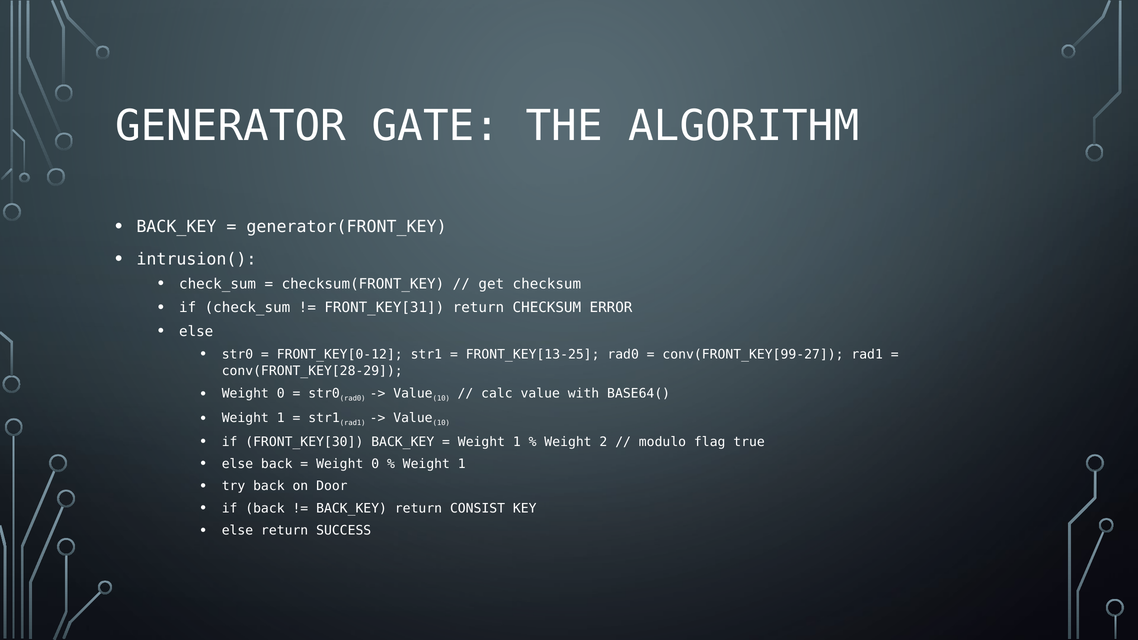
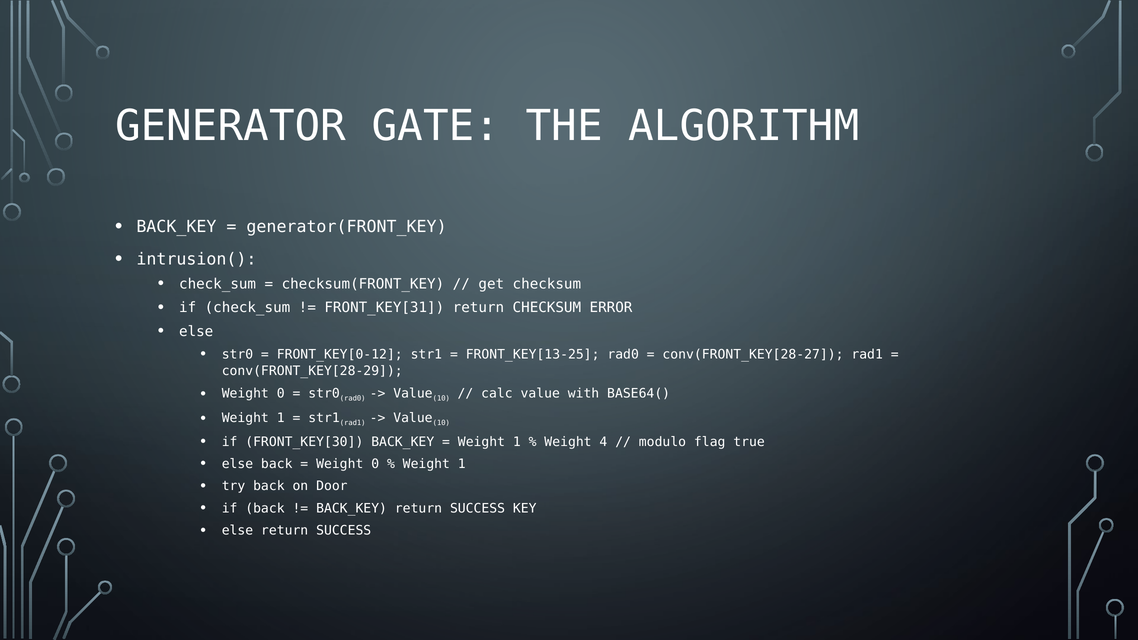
conv(FRONT_KEY[99-27: conv(FRONT_KEY[99-27 -> conv(FRONT_KEY[28-27
2: 2 -> 4
BACK_KEY return CONSIST: CONSIST -> SUCCESS
